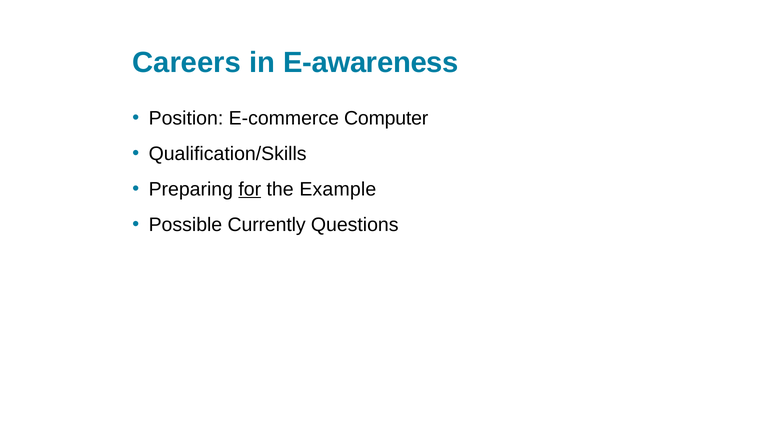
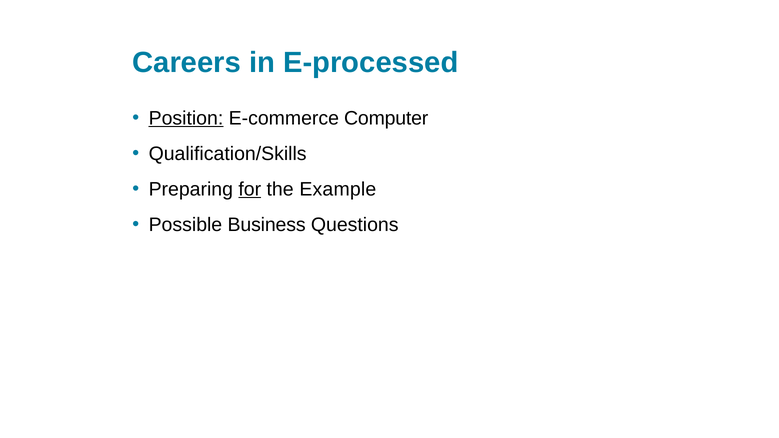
E-awareness: E-awareness -> E-processed
Position underline: none -> present
Currently: Currently -> Business
